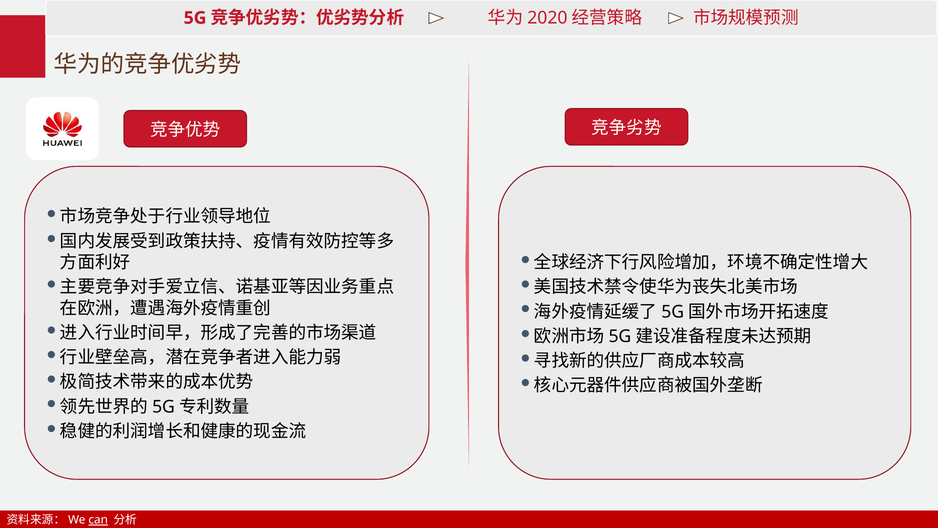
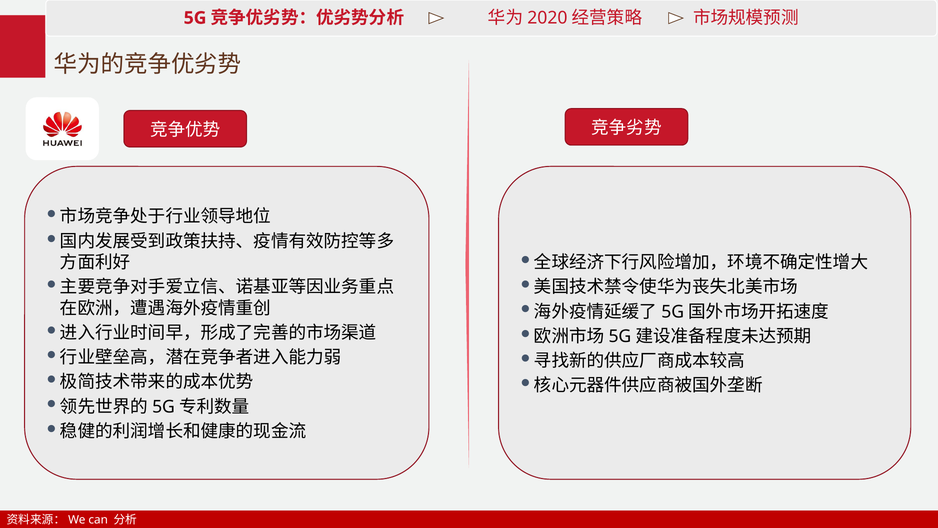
can underline: present -> none
